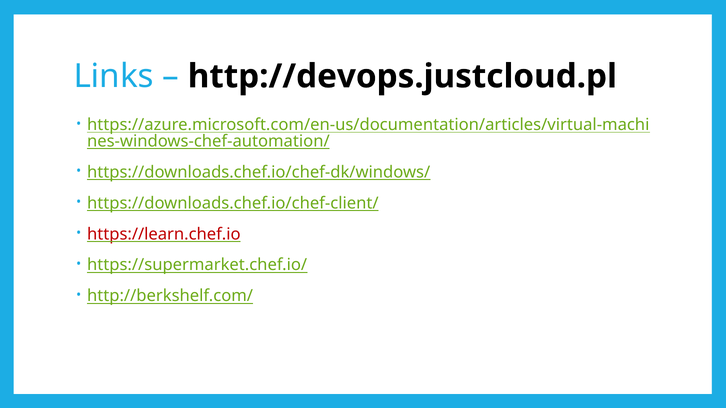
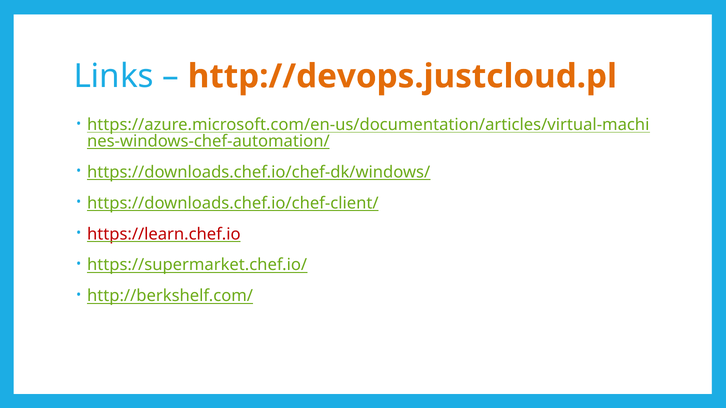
http://devops.justcloud.pl colour: black -> orange
